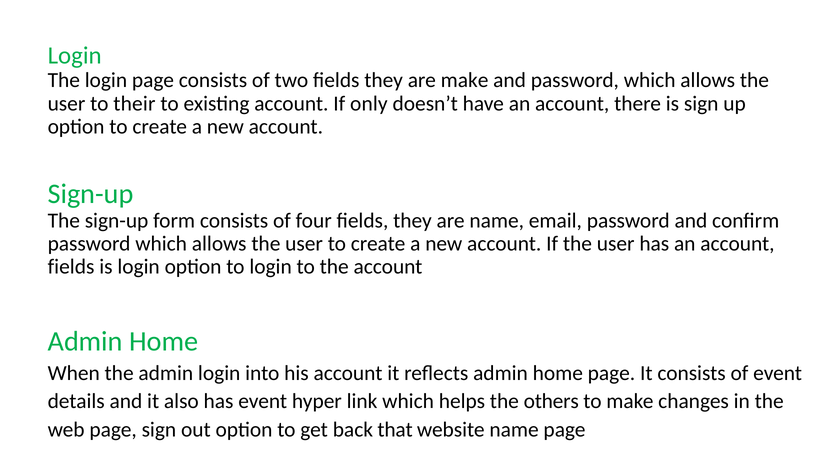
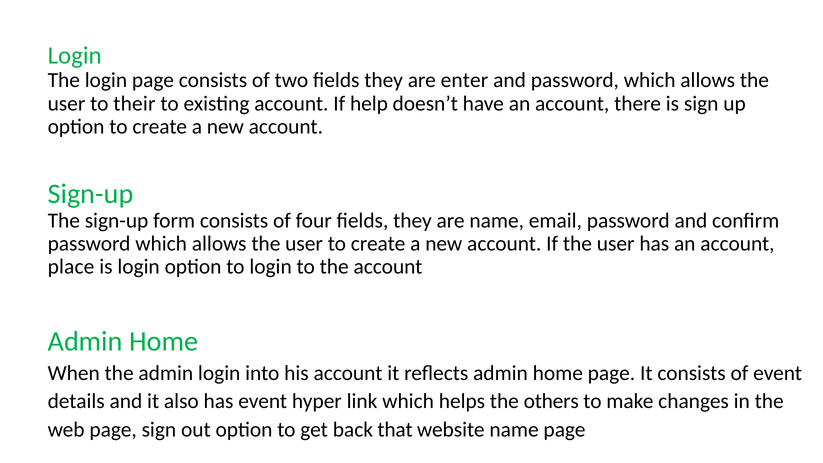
are make: make -> enter
only: only -> help
fields at (71, 267): fields -> place
